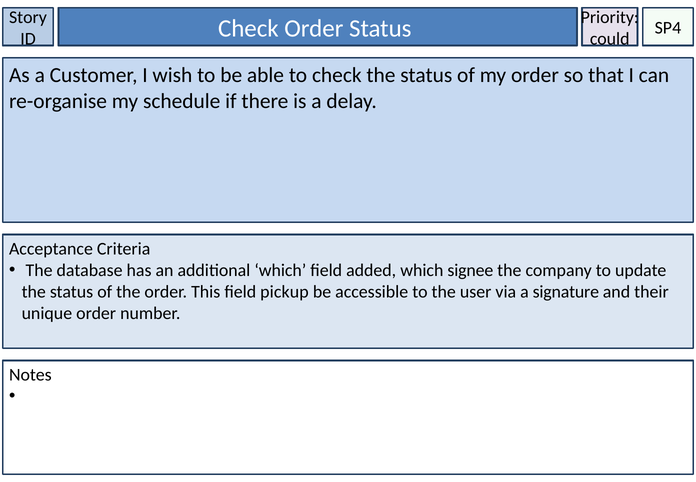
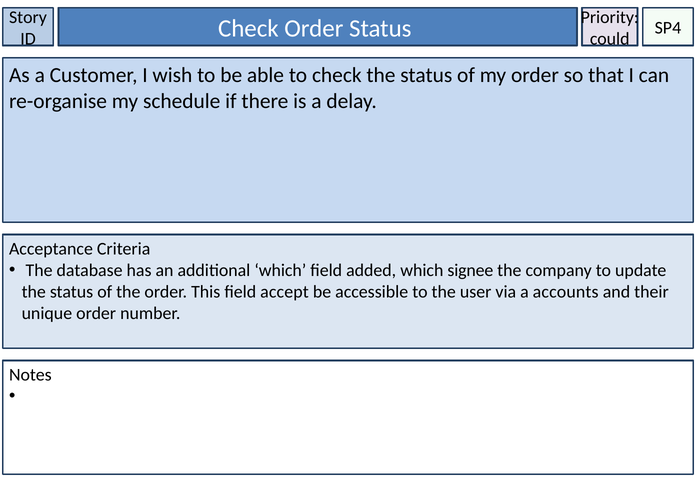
pickup: pickup -> accept
signature: signature -> accounts
